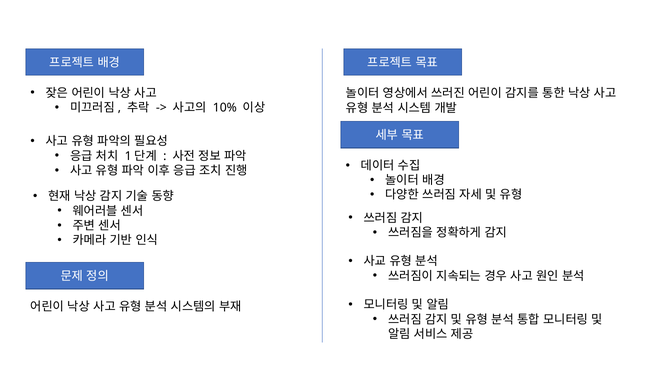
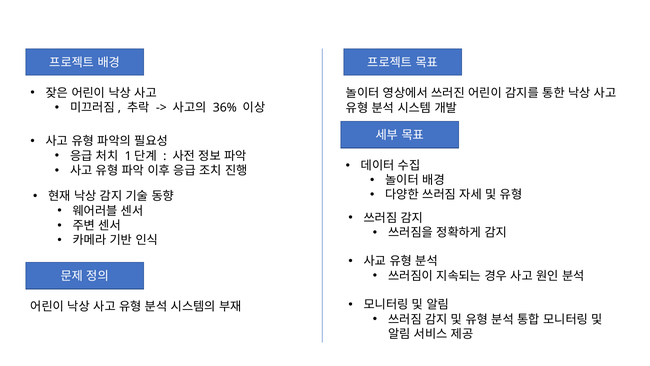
10%: 10% -> 36%
